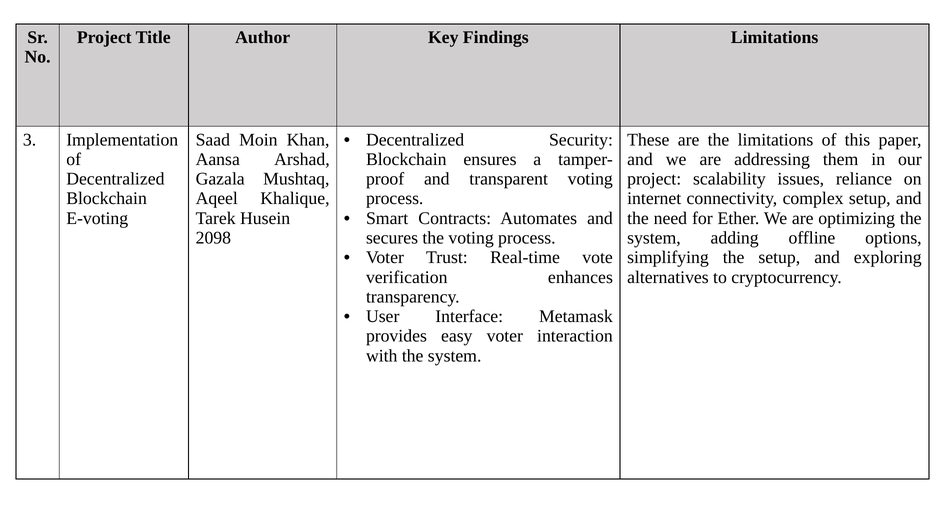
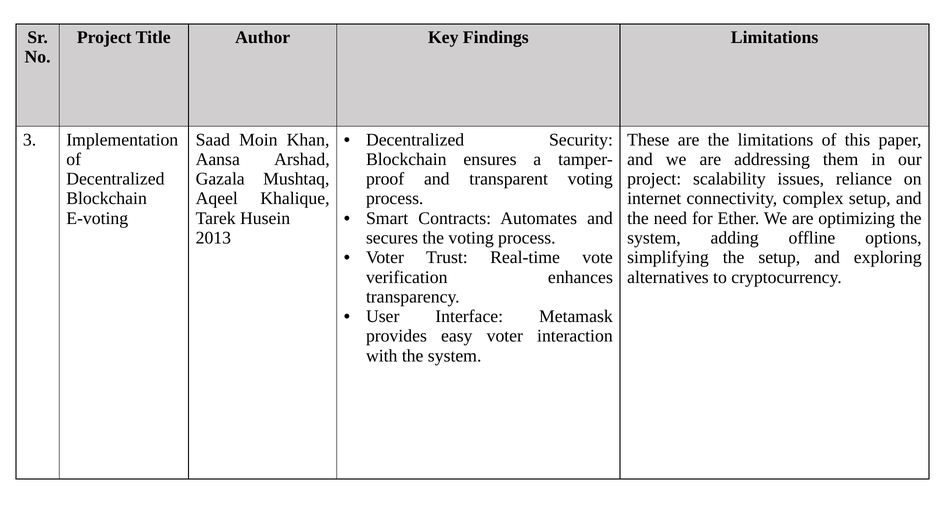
2098: 2098 -> 2013
